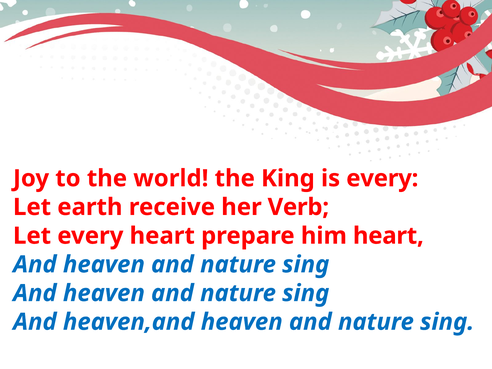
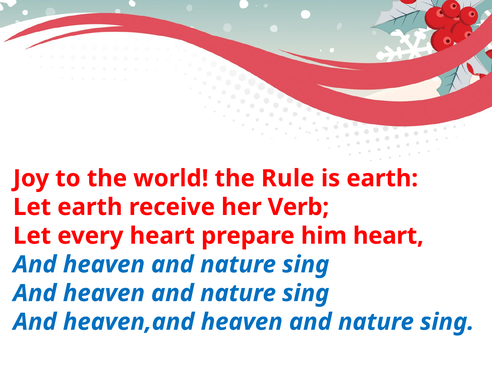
King: King -> Rule
is every: every -> earth
